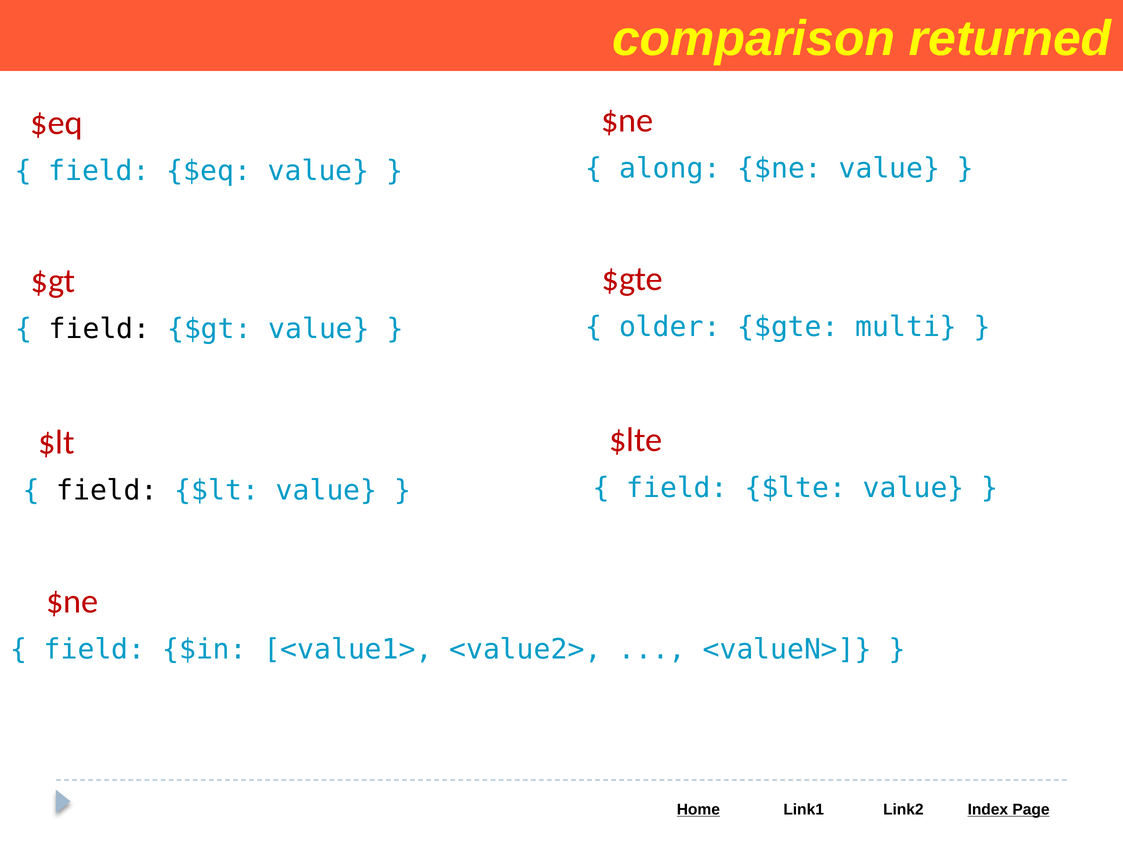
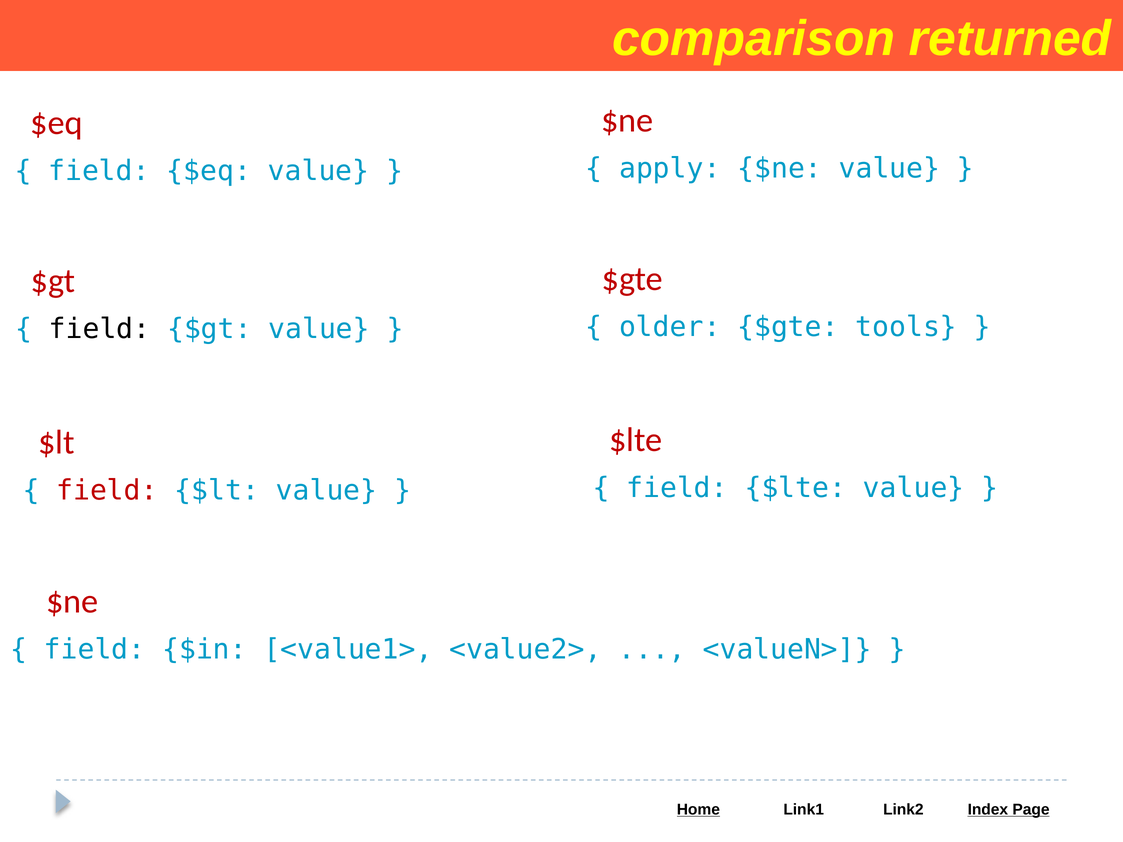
along: along -> apply
multi: multi -> tools
field at (107, 490) colour: black -> red
